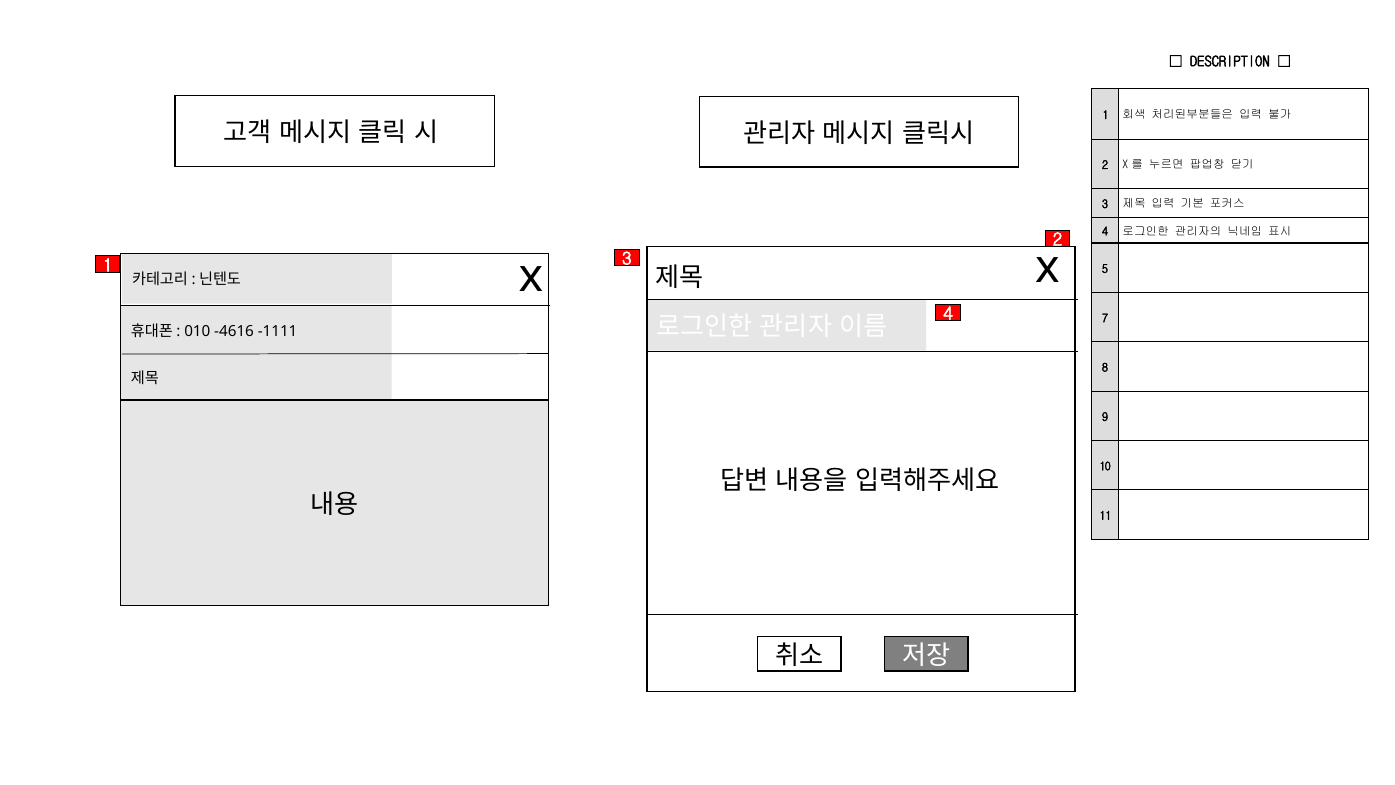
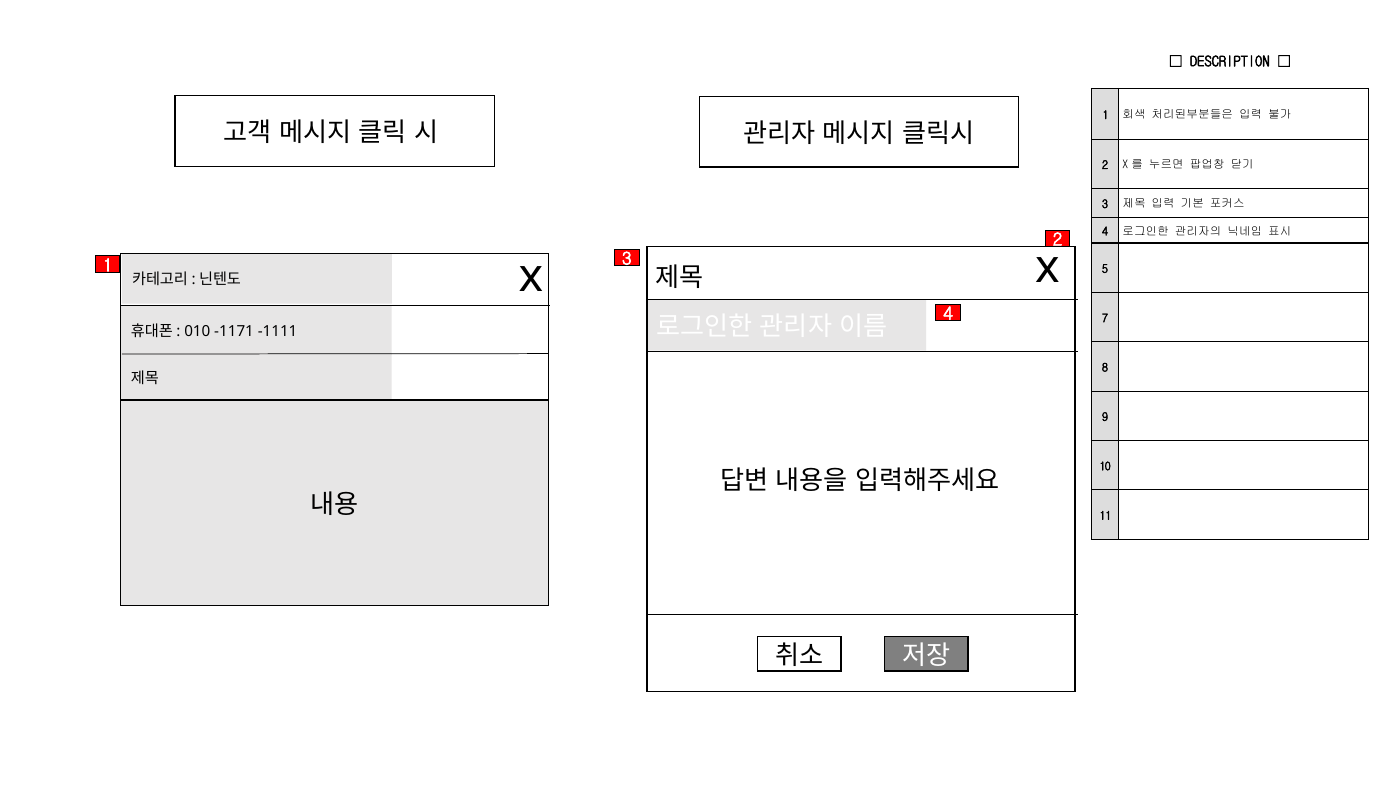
-4616: -4616 -> -1171
